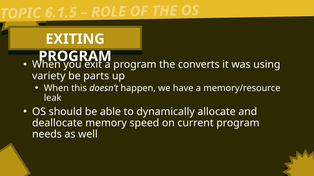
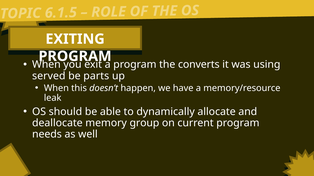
variety: variety -> served
speed: speed -> group
